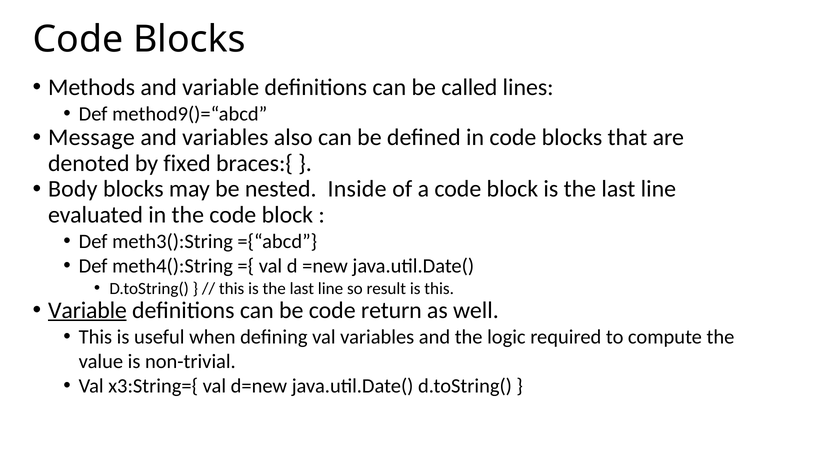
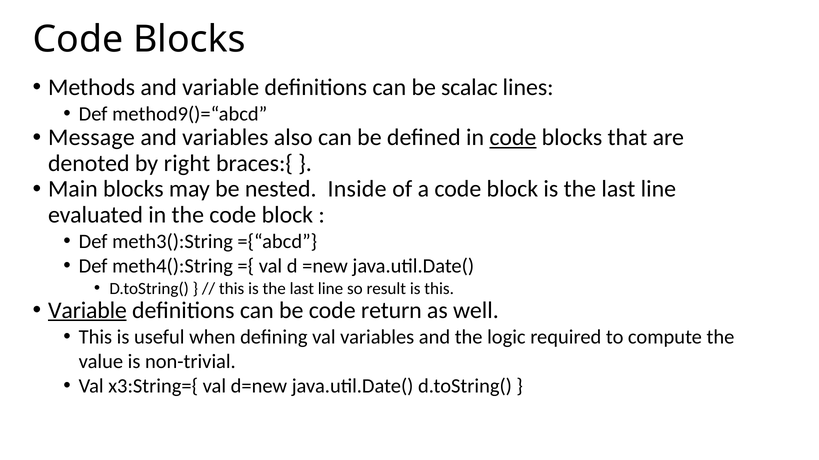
called: called -> scalac
code at (513, 138) underline: none -> present
fixed: fixed -> right
Body: Body -> Main
